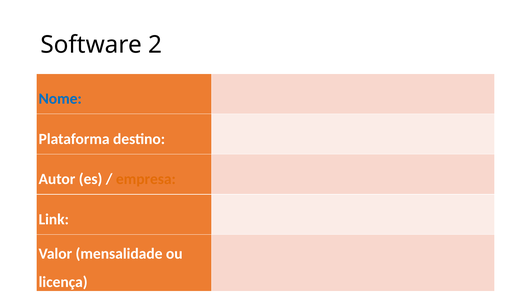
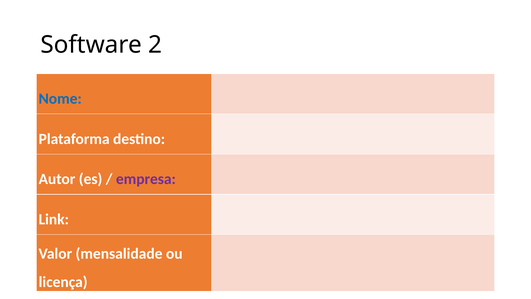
empresa colour: orange -> purple
